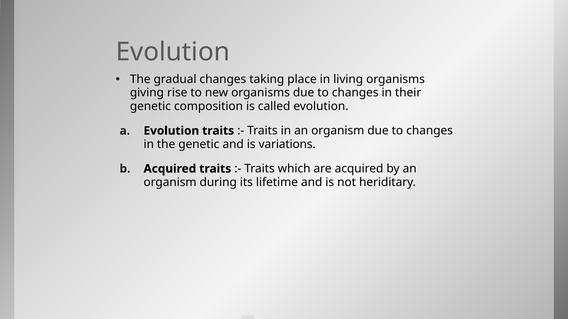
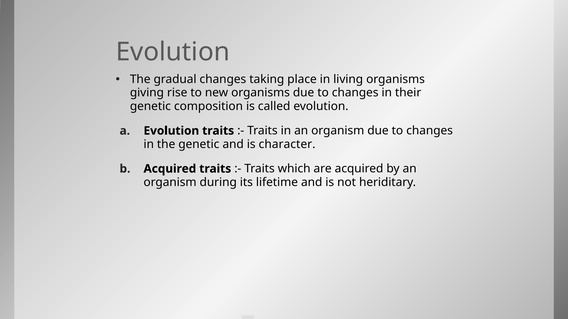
variations: variations -> character
